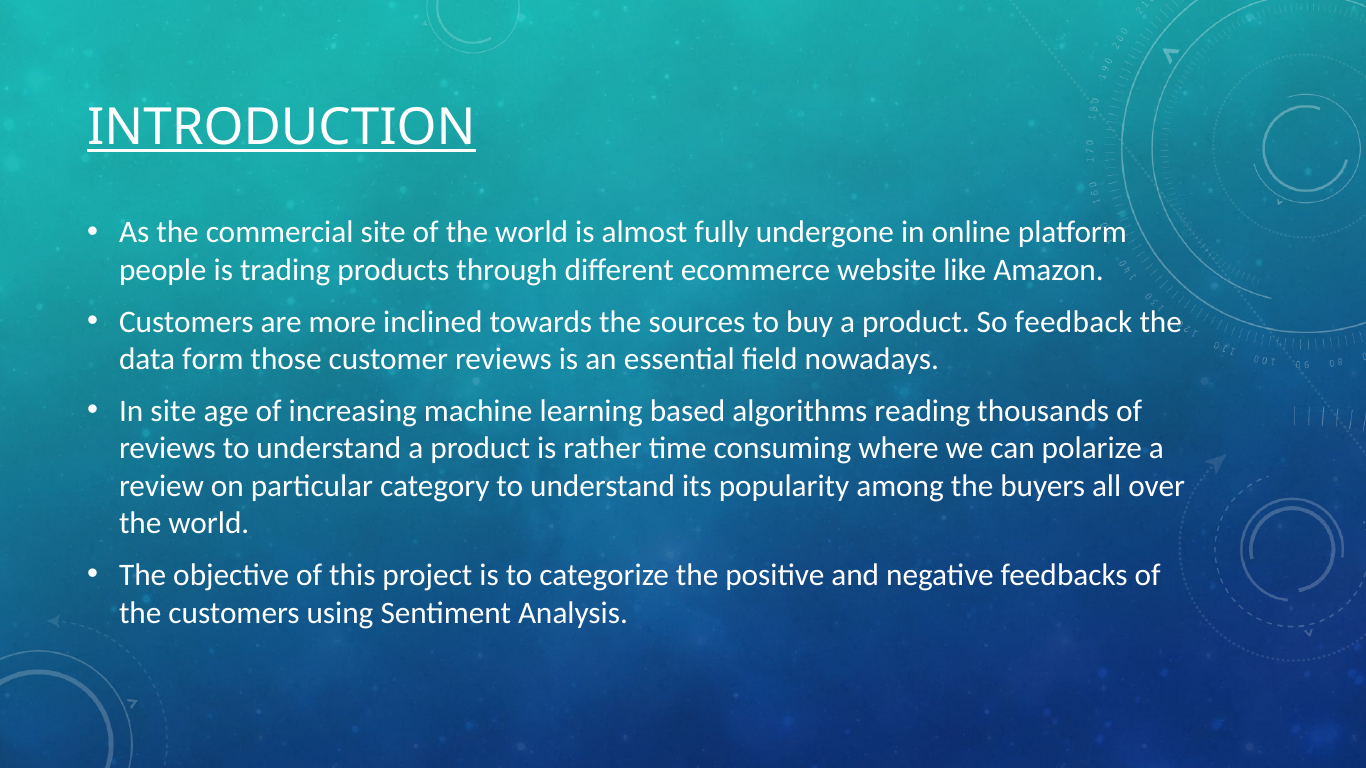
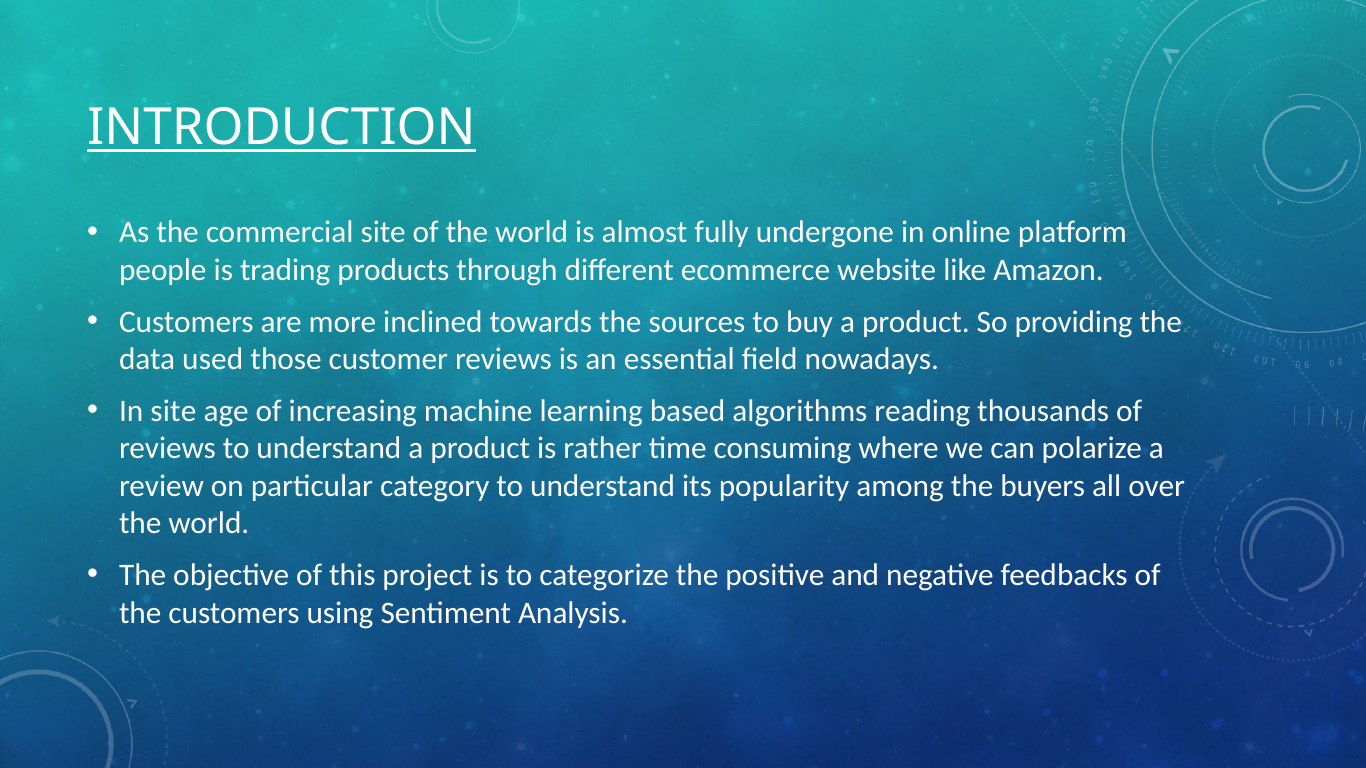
feedback: feedback -> providing
form: form -> used
